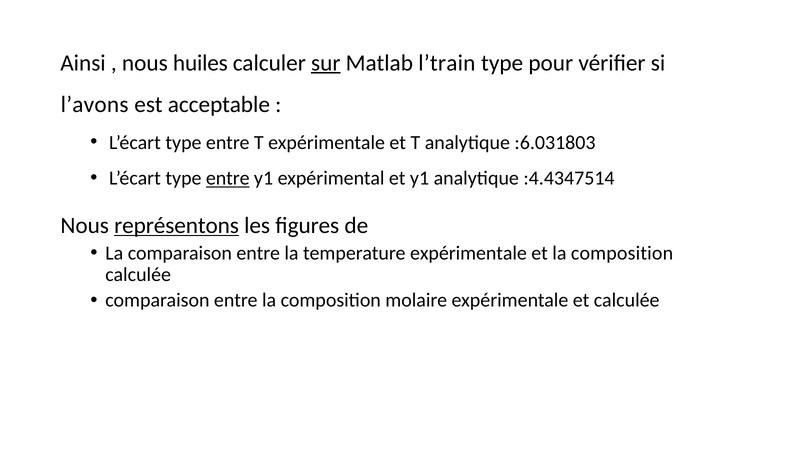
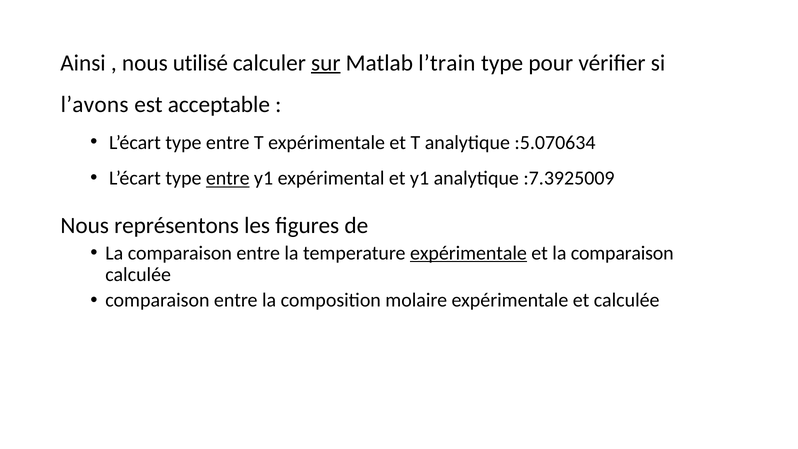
huiles: huiles -> utilisé
:6.031803: :6.031803 -> :5.070634
:4.4347514: :4.4347514 -> :7.3925009
représentons underline: present -> none
expérimentale at (468, 253) underline: none -> present
et la composition: composition -> comparaison
